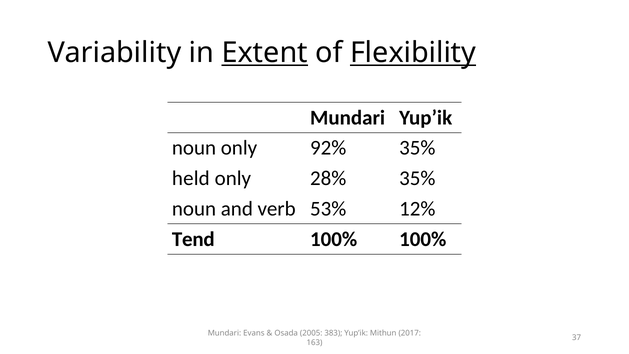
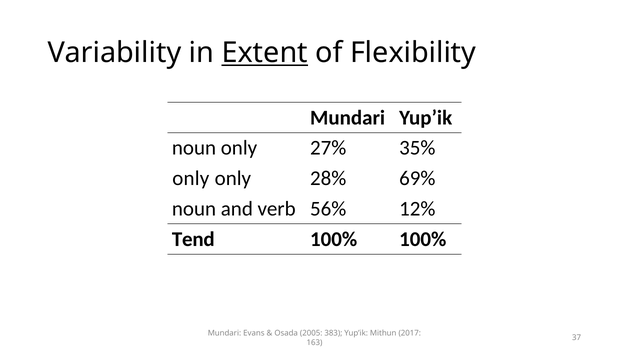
Flexibility underline: present -> none
92%: 92% -> 27%
held at (191, 178): held -> only
28% 35%: 35% -> 69%
53%: 53% -> 56%
